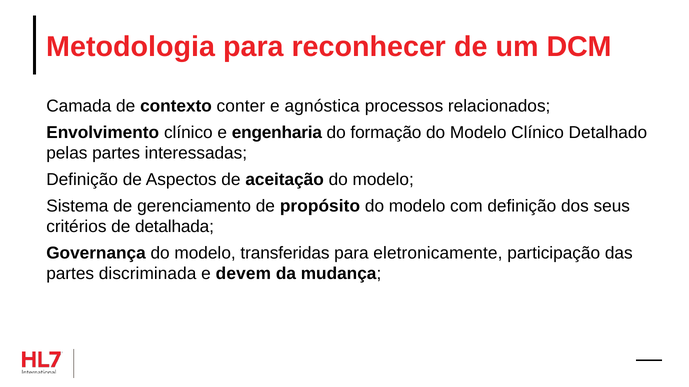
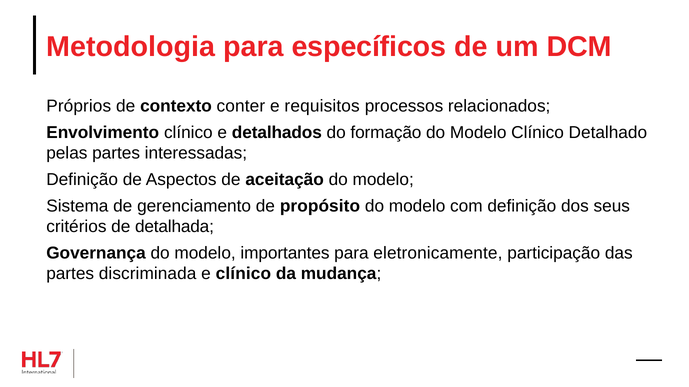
reconhecer: reconhecer -> específicos
Camada: Camada -> Próprios
agnóstica: agnóstica -> requisitos
engenharia: engenharia -> detalhados
transferidas: transferidas -> importantes
e devem: devem -> clínico
